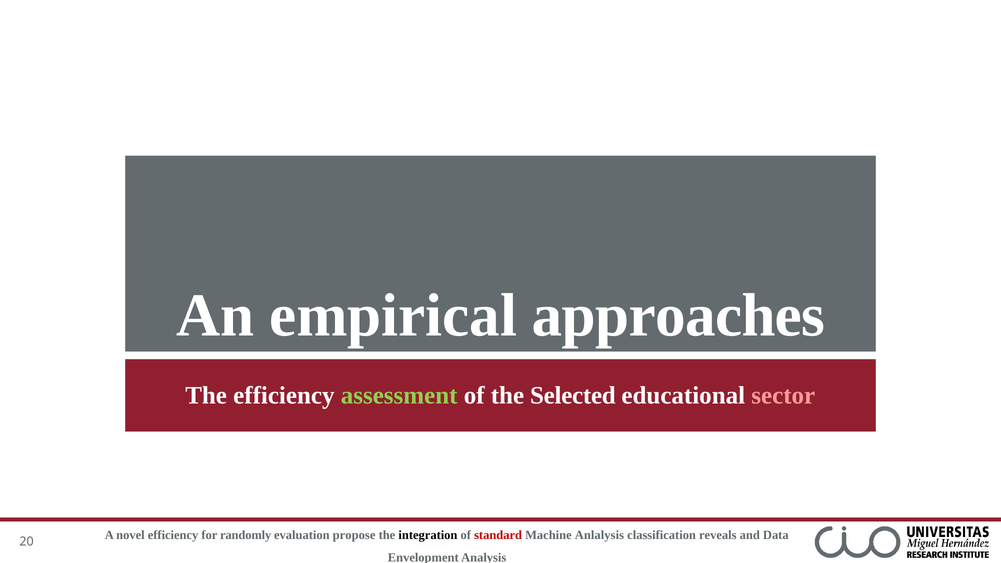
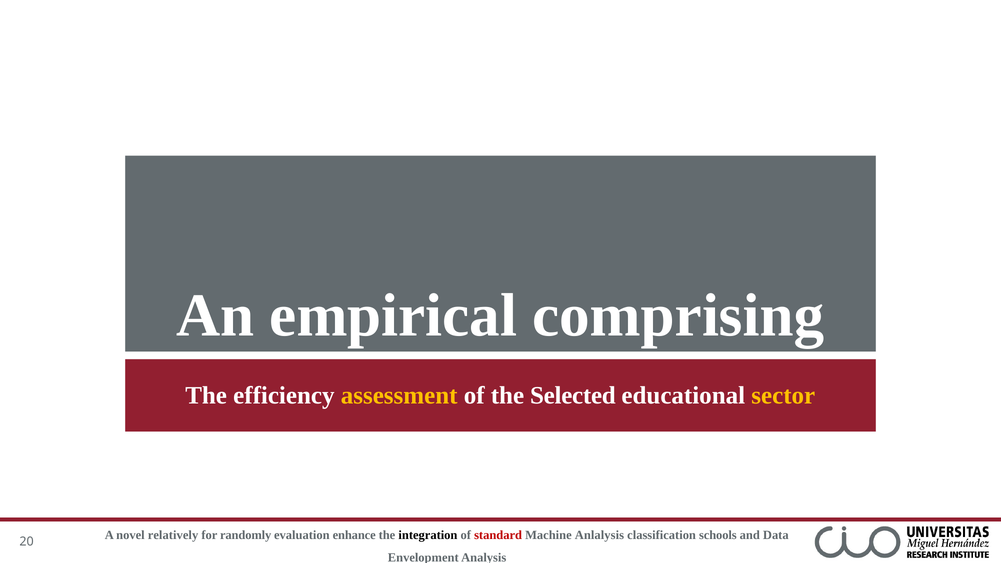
approaches: approaches -> comprising
assessment colour: light green -> yellow
sector colour: pink -> yellow
novel efficiency: efficiency -> relatively
propose: propose -> enhance
reveals: reveals -> schools
